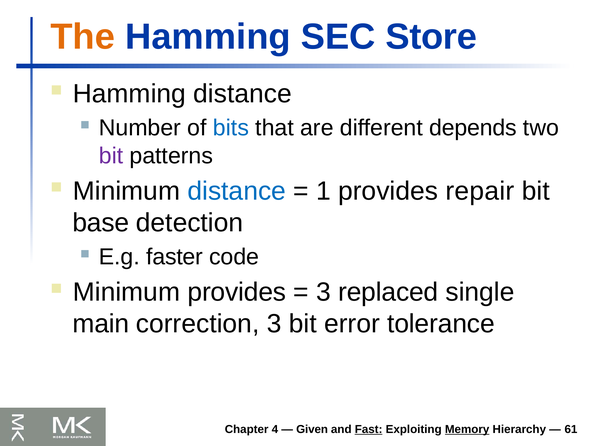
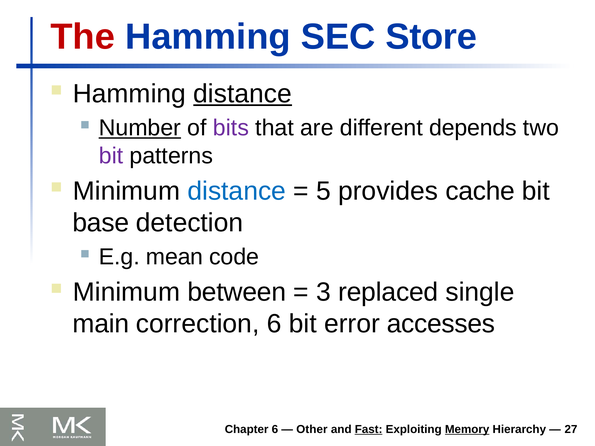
The colour: orange -> red
distance at (243, 94) underline: none -> present
Number underline: none -> present
bits colour: blue -> purple
1: 1 -> 5
repair: repair -> cache
faster: faster -> mean
Minimum provides: provides -> between
correction 3: 3 -> 6
tolerance: tolerance -> accesses
Chapter 4: 4 -> 6
Given: Given -> Other
61: 61 -> 27
